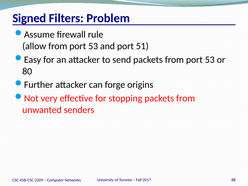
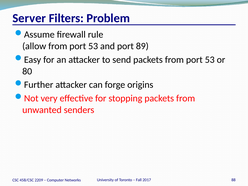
Signed: Signed -> Server
51: 51 -> 89
